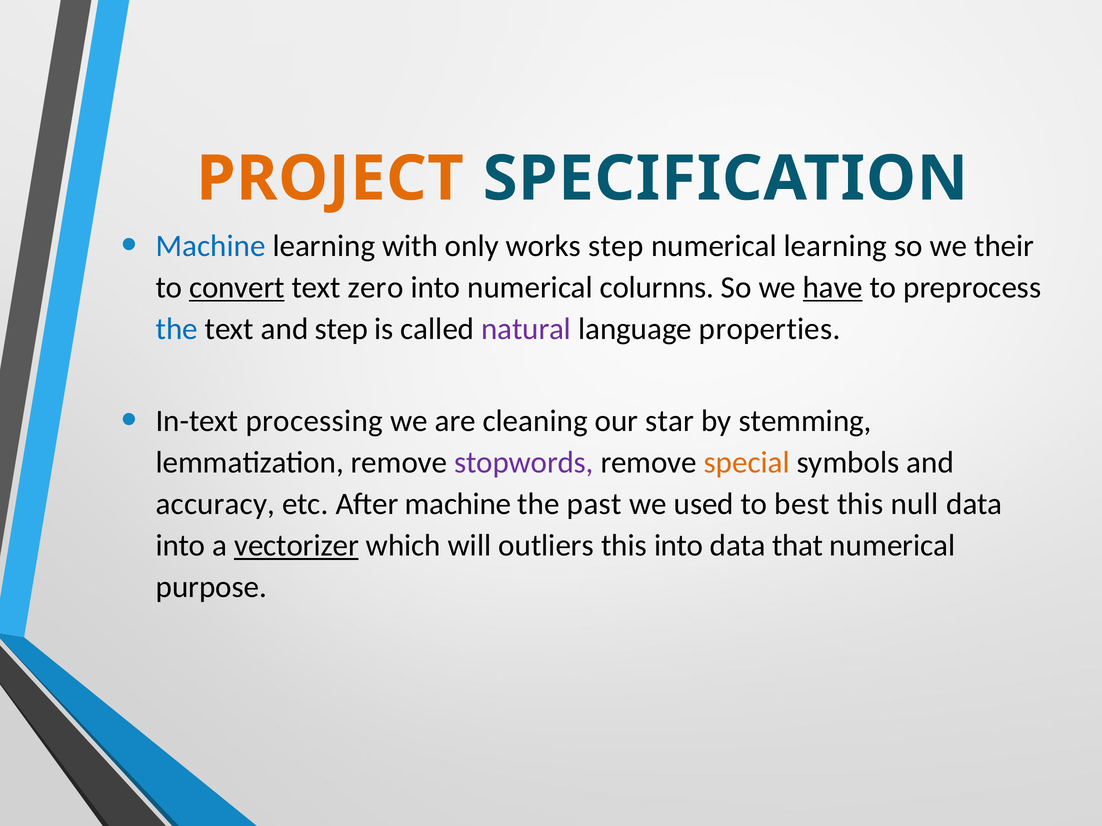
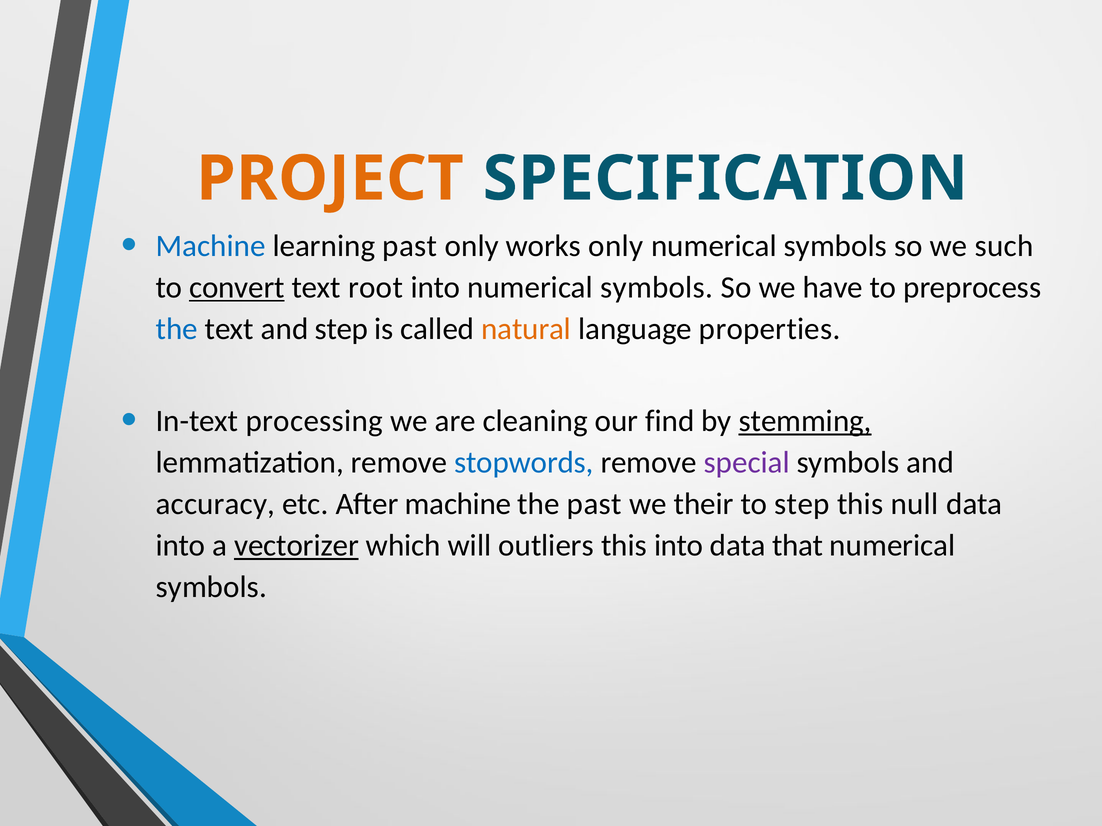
learning with: with -> past
works step: step -> only
learning at (835, 246): learning -> symbols
their: their -> such
zero: zero -> root
into numerical colurnns: colurnns -> symbols
have underline: present -> none
natural colour: purple -> orange
star: star -> find
stemming underline: none -> present
stopwords colour: purple -> blue
special colour: orange -> purple
used: used -> their
to best: best -> step
purpose at (211, 587): purpose -> symbols
